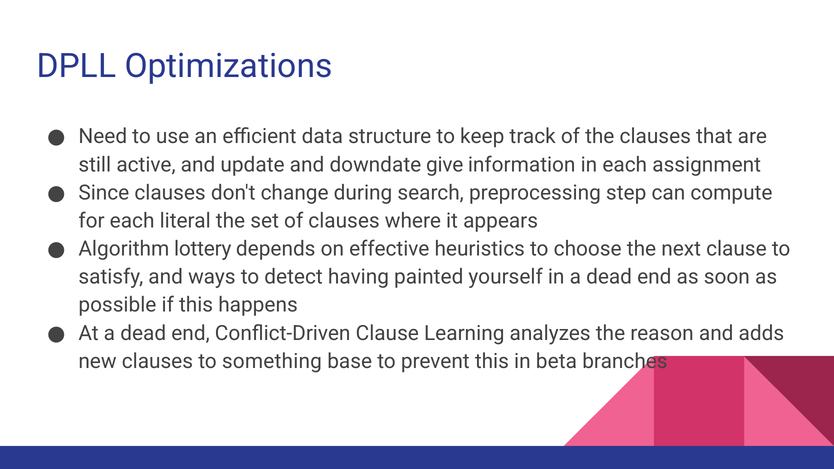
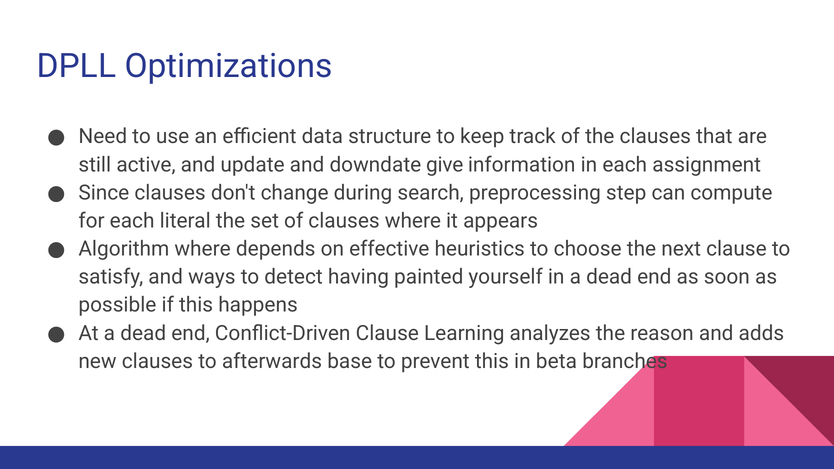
Algorithm lottery: lottery -> where
something: something -> afterwards
